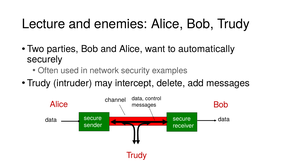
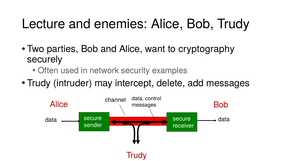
automatically: automatically -> cryptography
